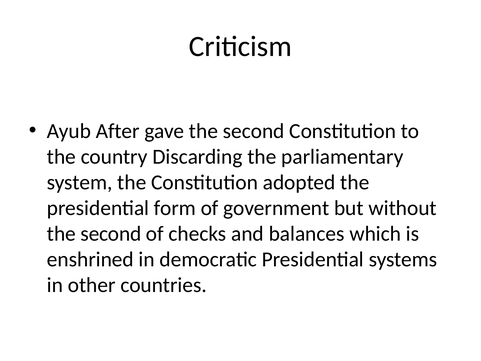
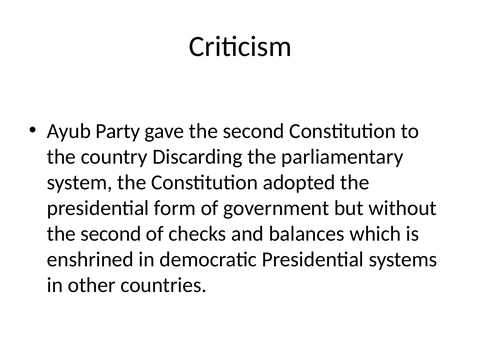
After: After -> Party
